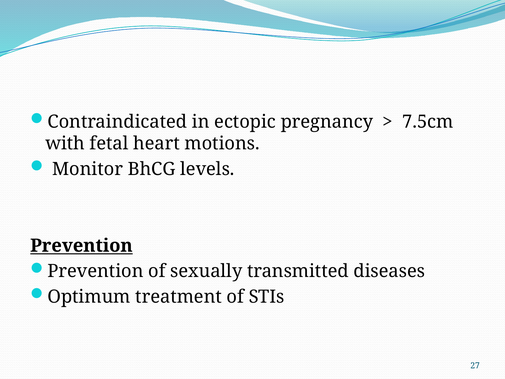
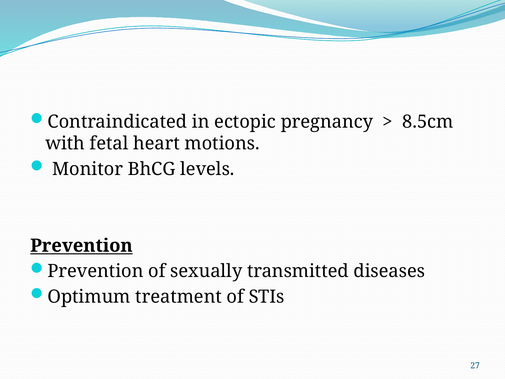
7.5cm: 7.5cm -> 8.5cm
